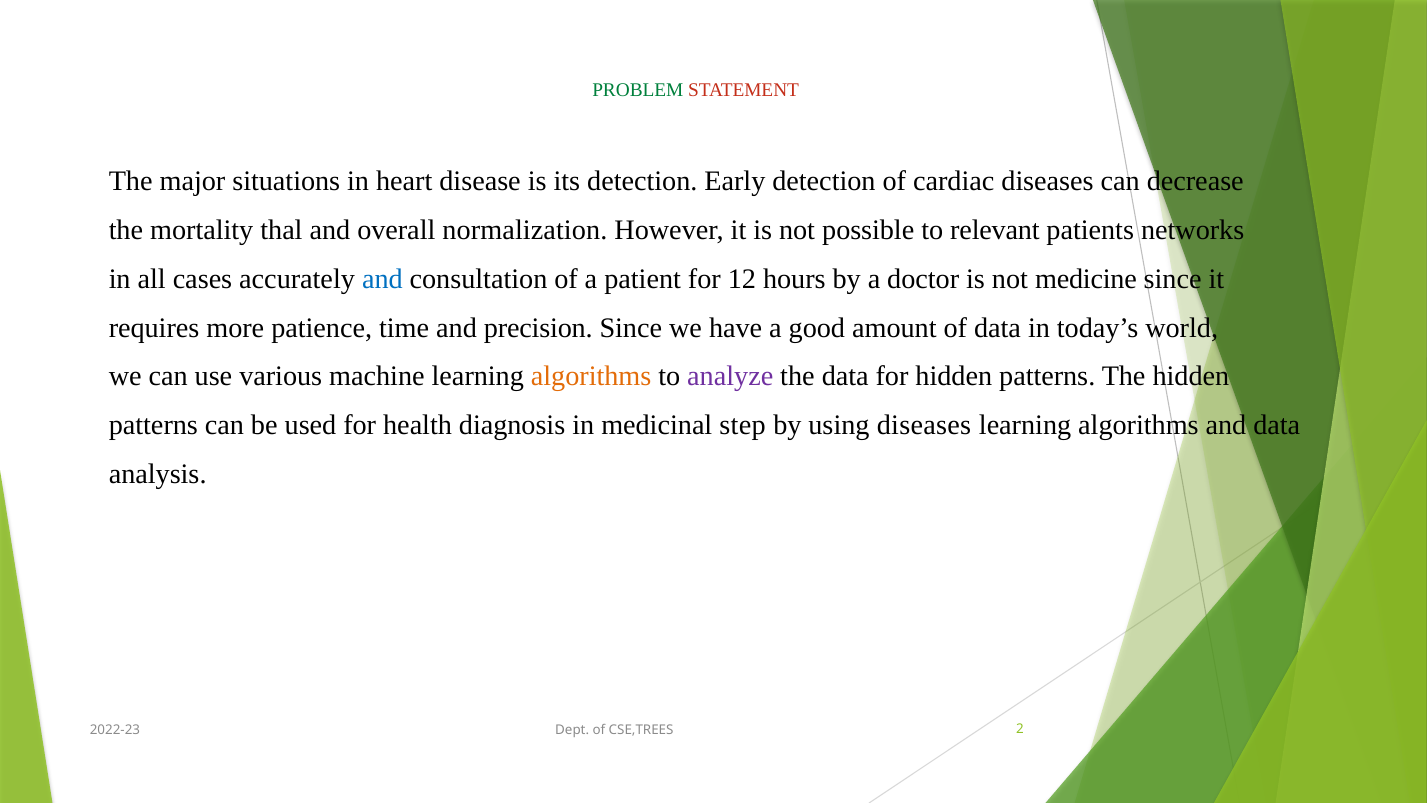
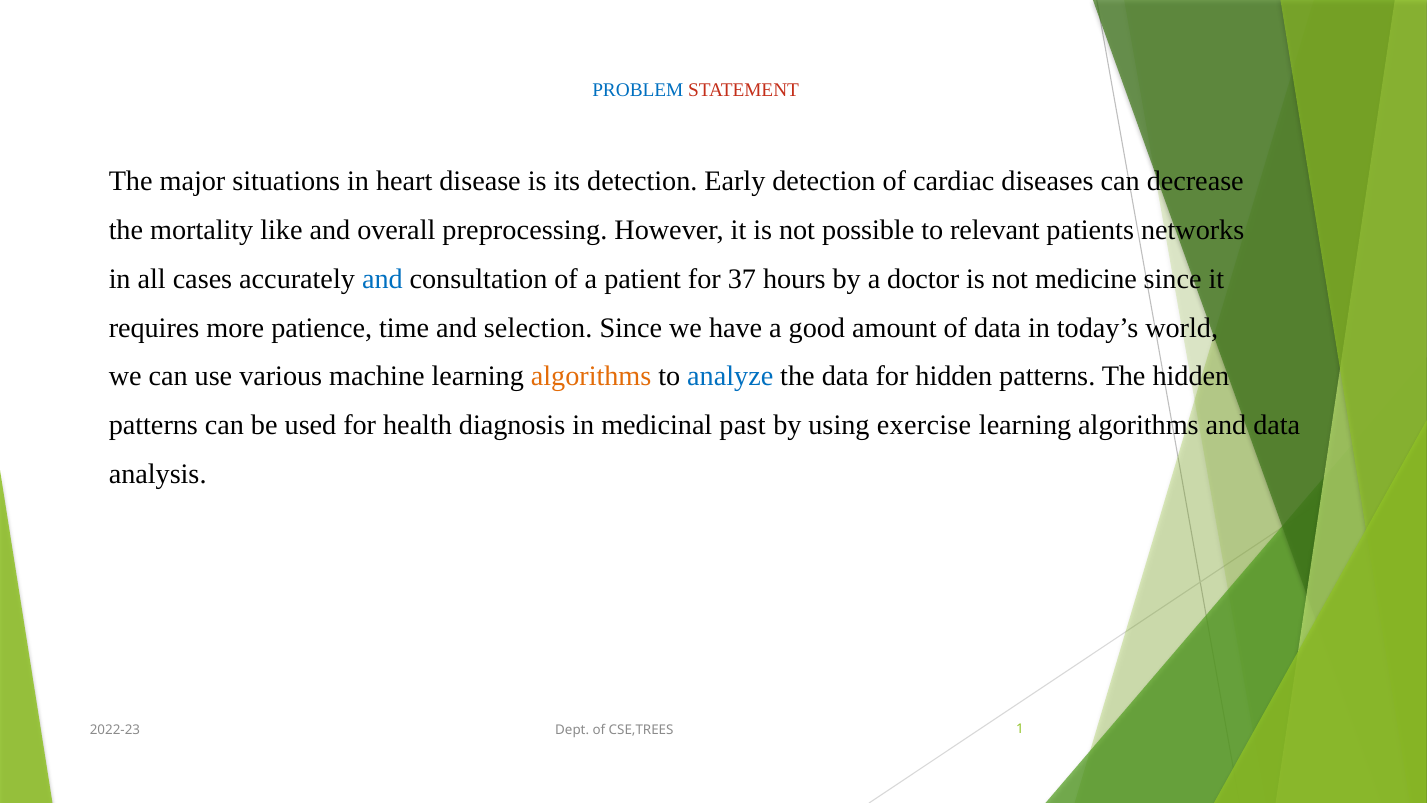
PROBLEM colour: green -> blue
thal: thal -> like
normalization: normalization -> preprocessing
12: 12 -> 37
precision: precision -> selection
analyze colour: purple -> blue
step: step -> past
using diseases: diseases -> exercise
2: 2 -> 1
